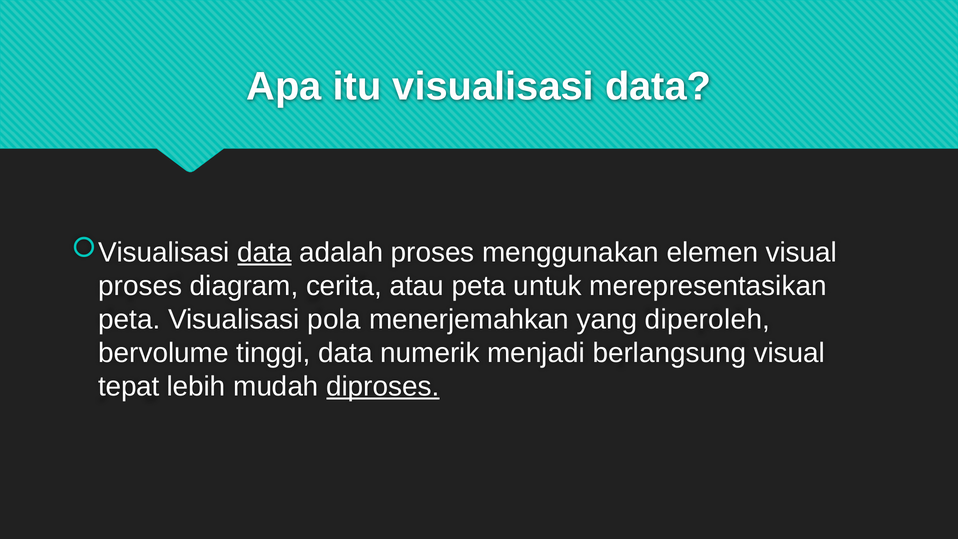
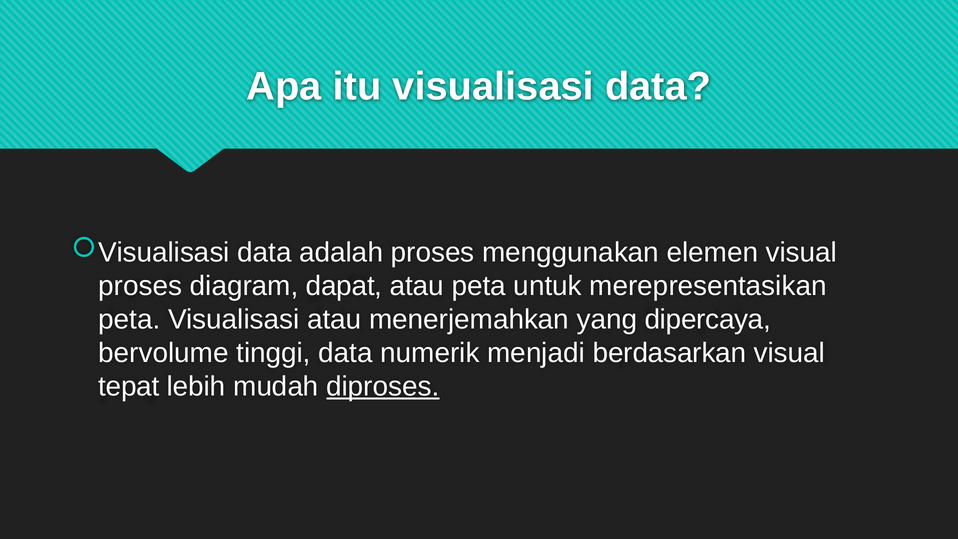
data at (265, 252) underline: present -> none
cerita: cerita -> dapat
Visualisasi pola: pola -> atau
diperoleh: diperoleh -> dipercaya
berlangsung: berlangsung -> berdasarkan
